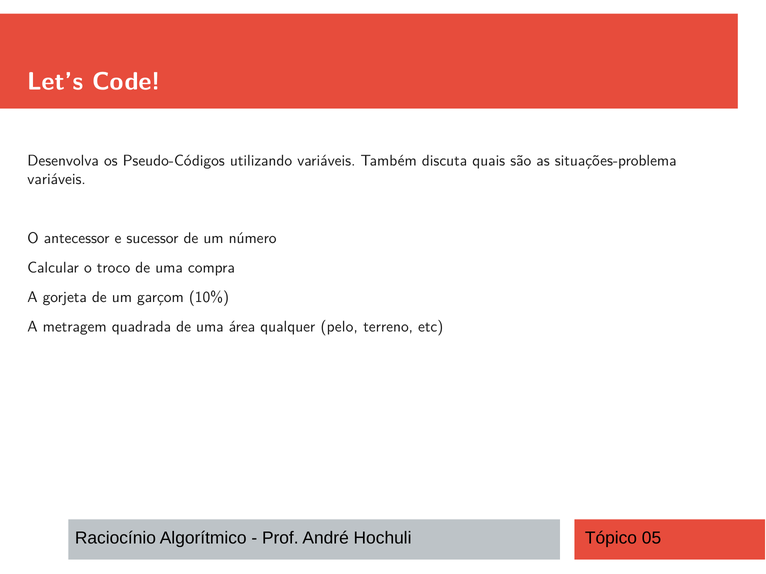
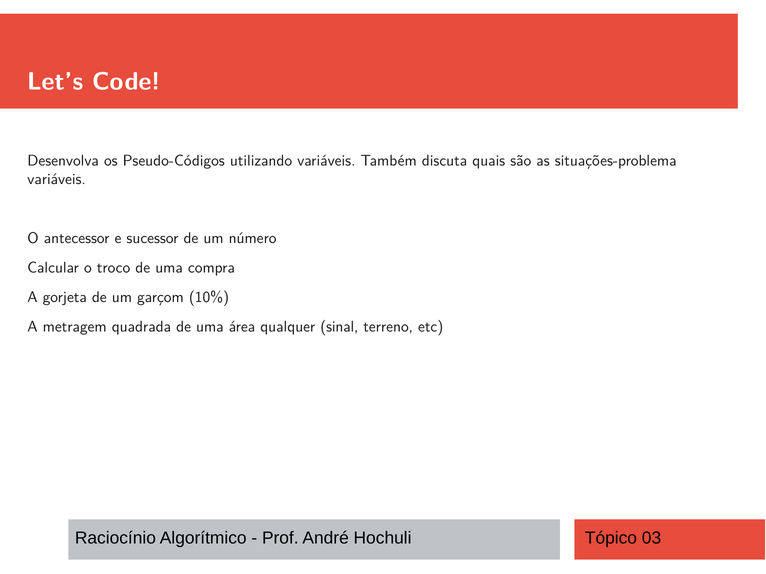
pelo: pelo -> sinal
05: 05 -> 03
